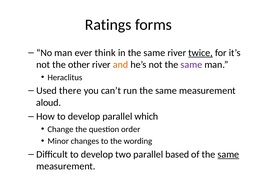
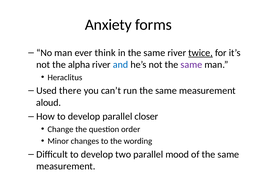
Ratings: Ratings -> Anxiety
other: other -> alpha
and colour: orange -> blue
which: which -> closer
based: based -> mood
same at (228, 155) underline: present -> none
